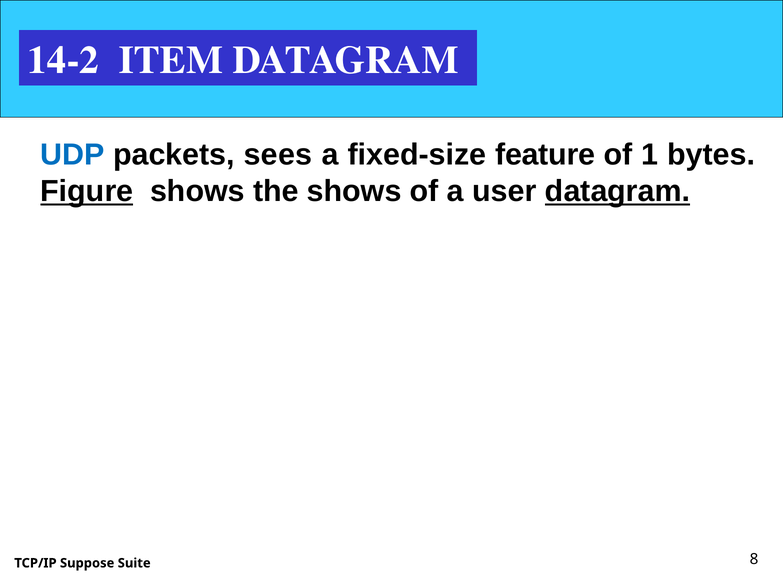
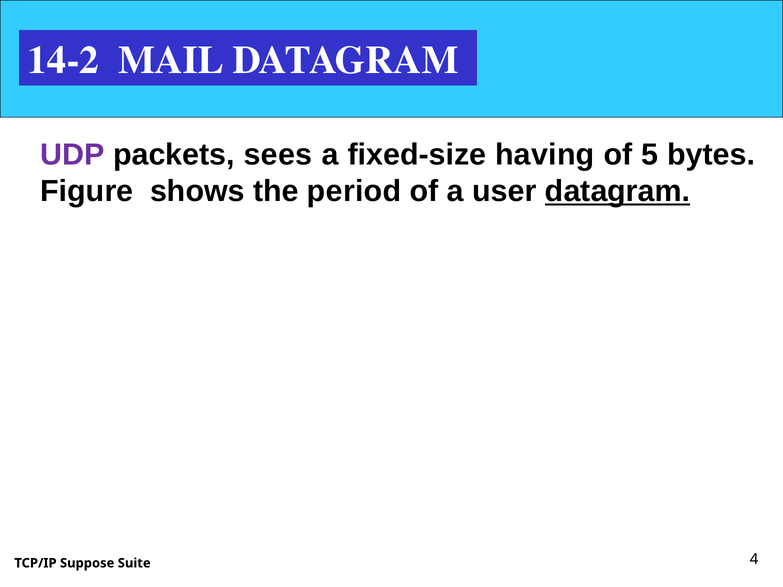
ITEM: ITEM -> MAIL
UDP colour: blue -> purple
feature: feature -> having
1: 1 -> 5
Figure underline: present -> none
the shows: shows -> period
8: 8 -> 4
